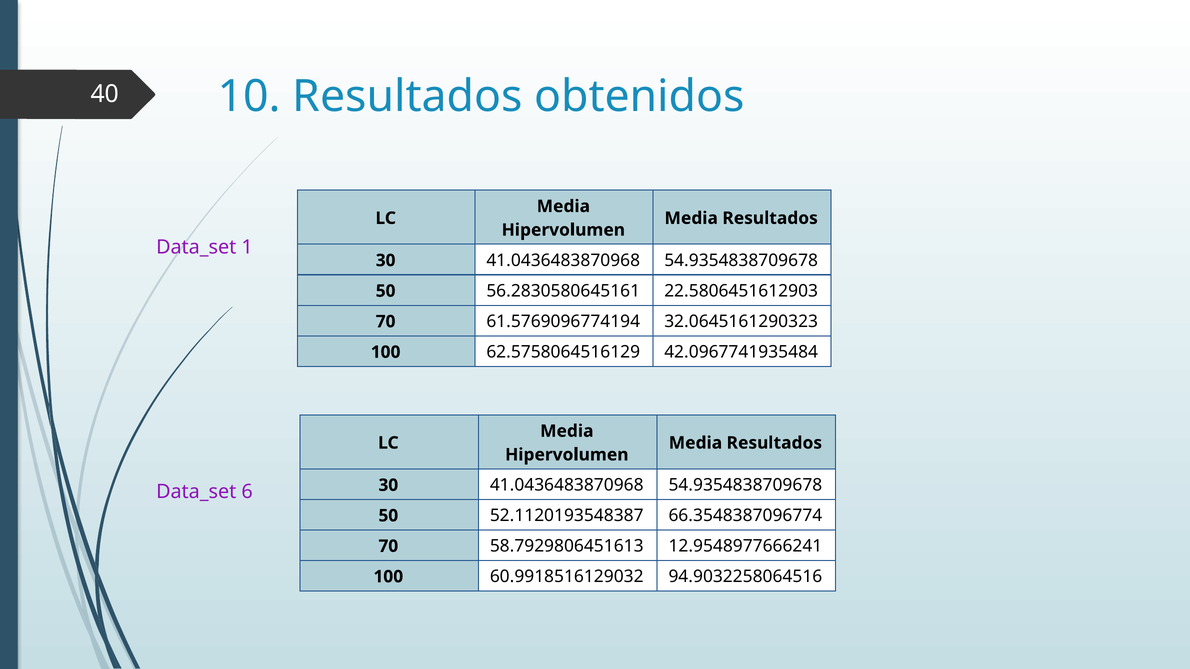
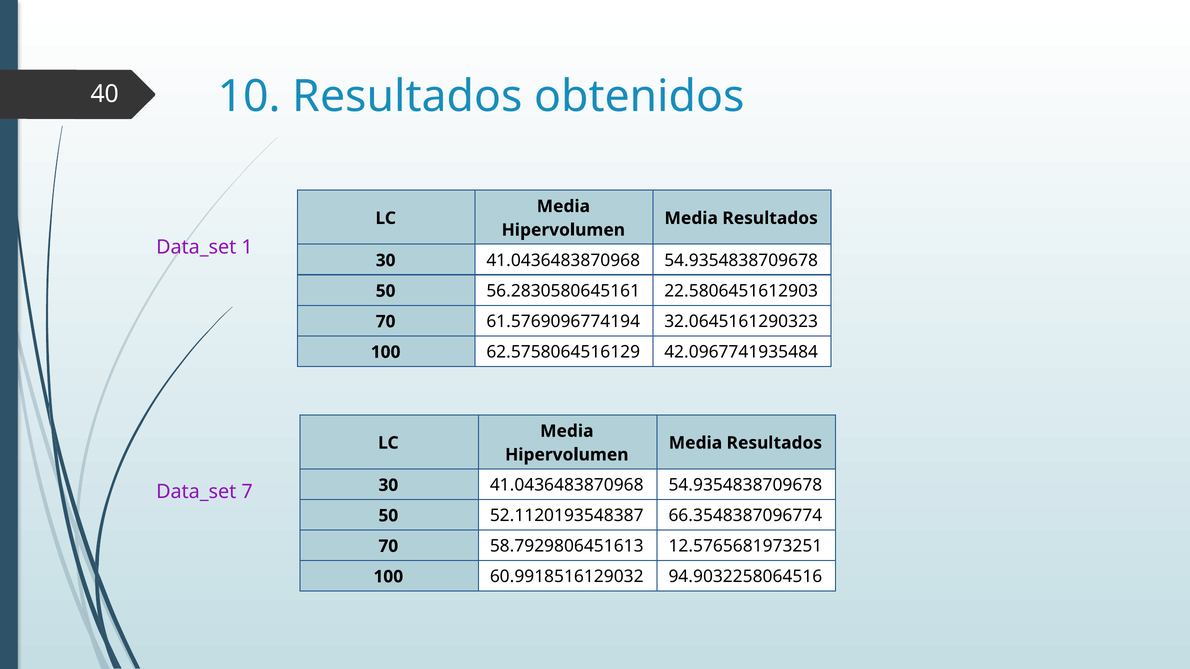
6: 6 -> 7
12.9548977666241: 12.9548977666241 -> 12.5765681973251
